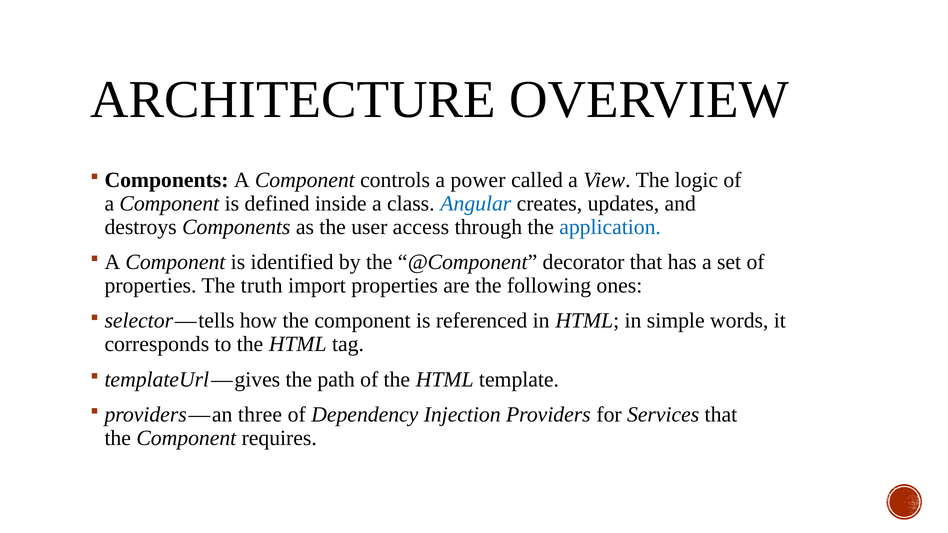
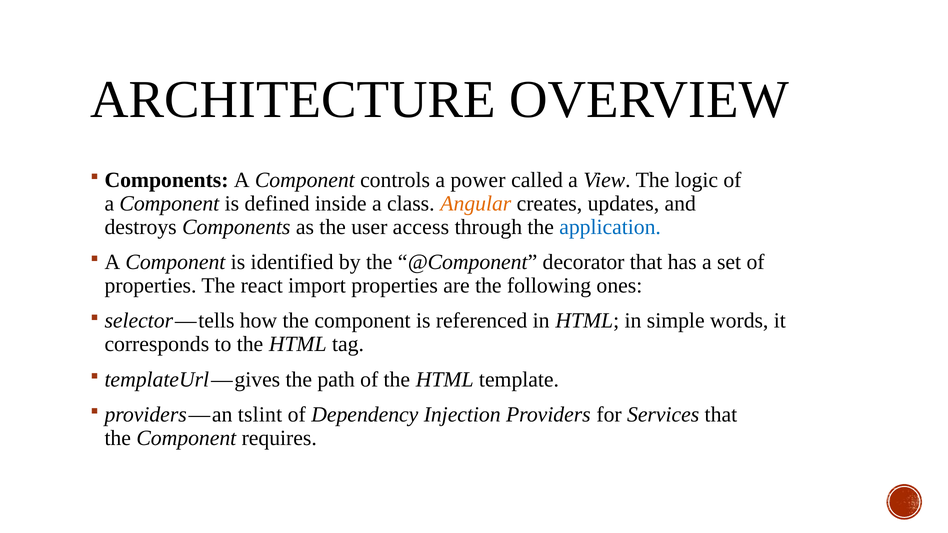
Angular colour: blue -> orange
truth: truth -> react
three: three -> tslint
